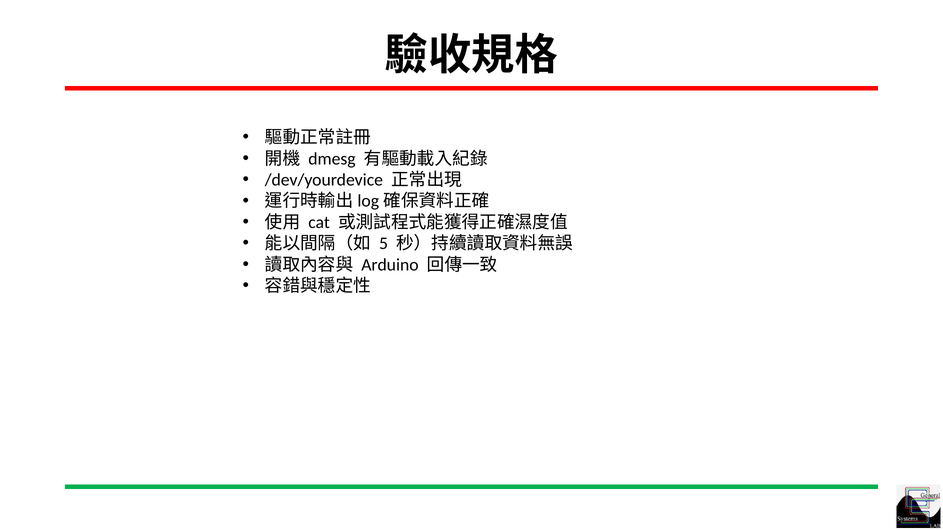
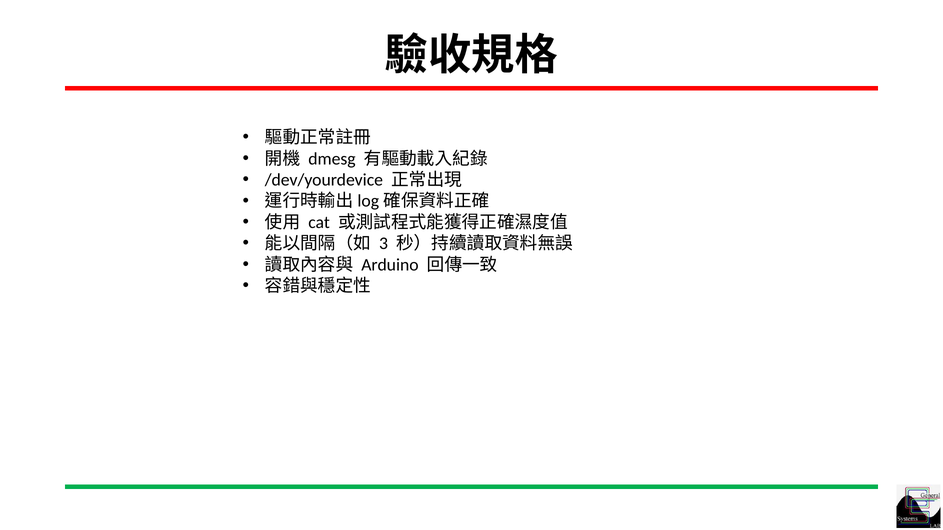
5: 5 -> 3
